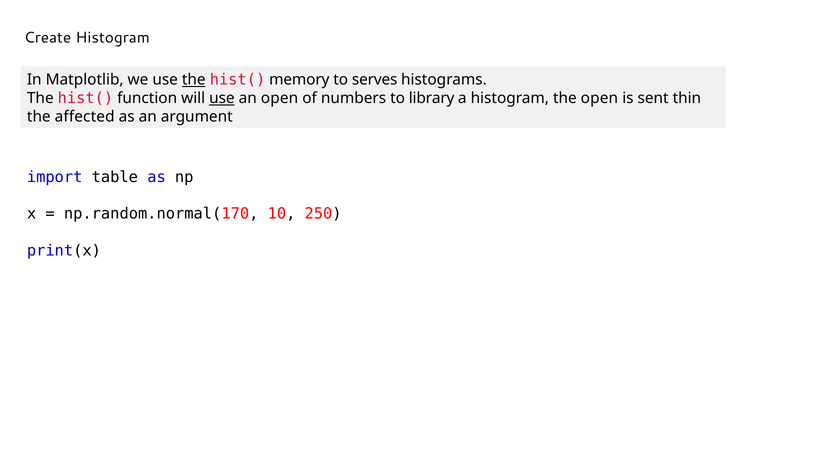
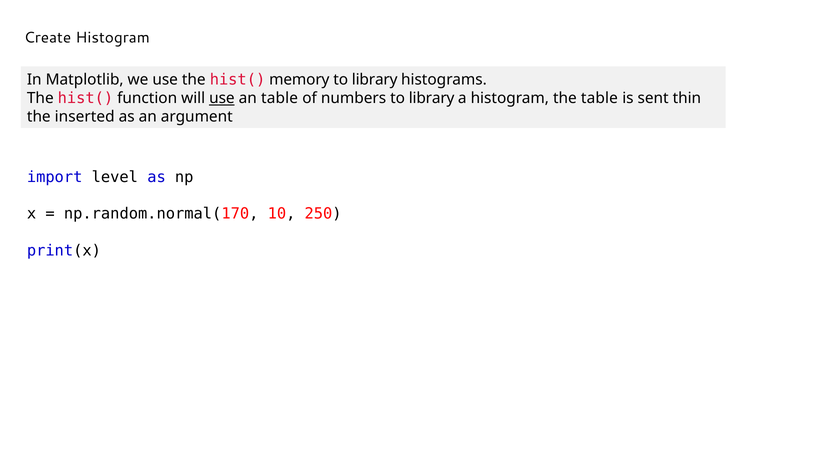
the at (194, 80) underline: present -> none
serves at (375, 80): serves -> library
an open: open -> table
the open: open -> table
affected: affected -> inserted
table: table -> level
